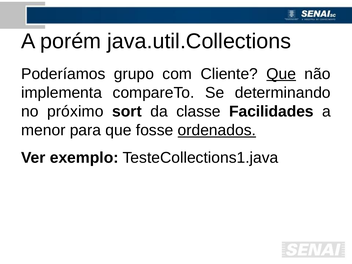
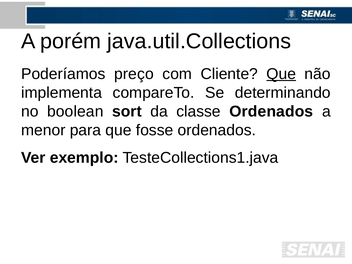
grupo: grupo -> preço
próximo: próximo -> boolean
classe Facilidades: Facilidades -> Ordenados
ordenados at (217, 130) underline: present -> none
